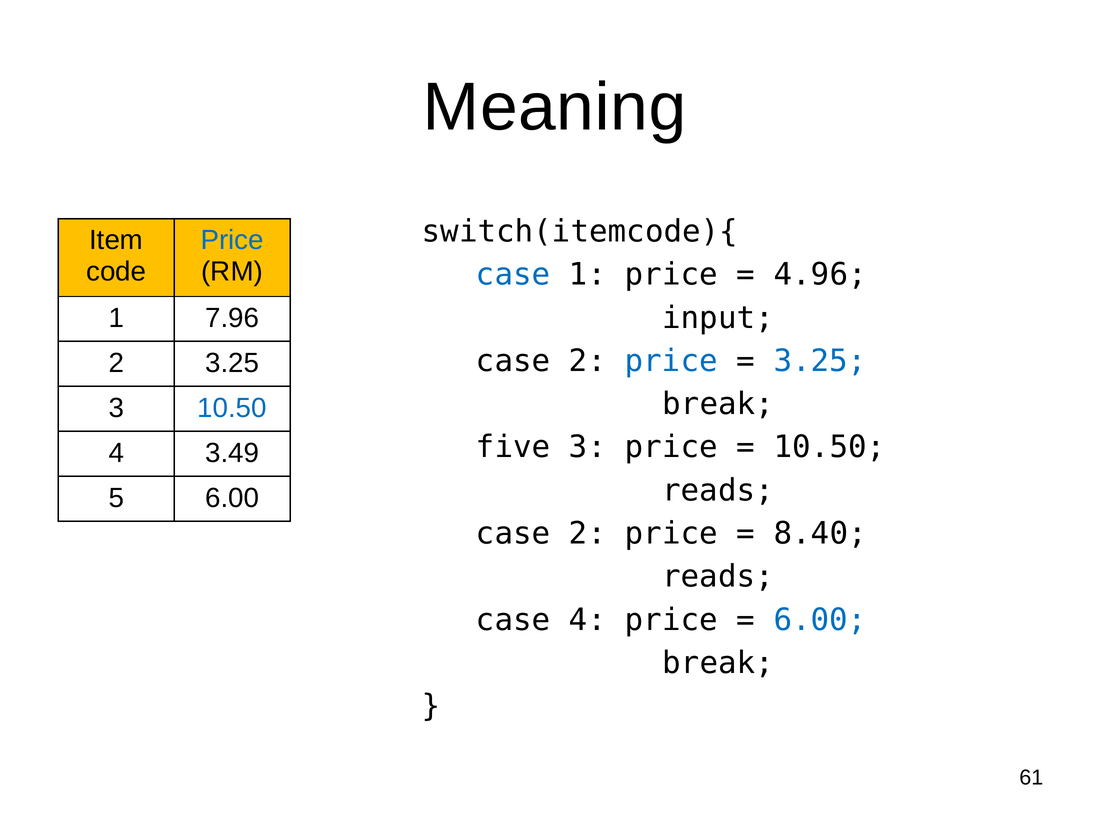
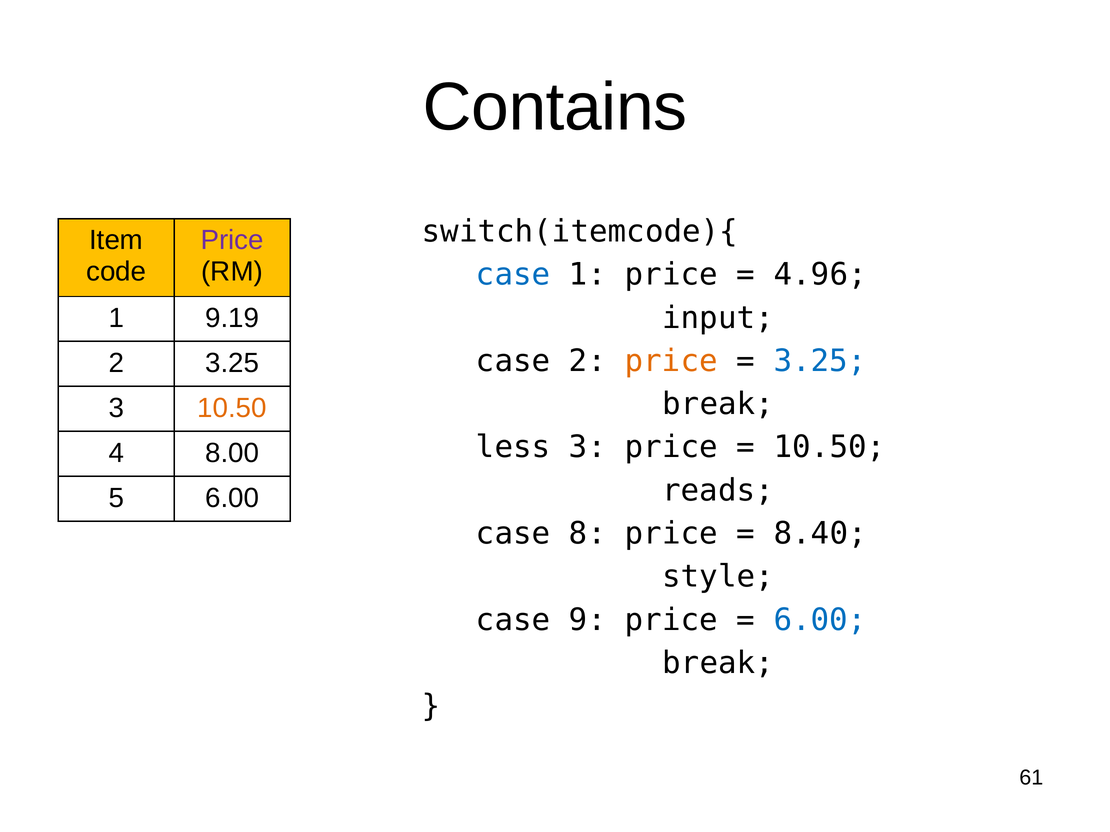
Meaning: Meaning -> Contains
Price at (232, 240) colour: blue -> purple
7.96: 7.96 -> 9.19
price at (671, 361) colour: blue -> orange
10.50 at (232, 408) colour: blue -> orange
five: five -> less
3.49: 3.49 -> 8.00
2 at (588, 534): 2 -> 8
reads at (718, 577): reads -> style
case 4: 4 -> 9
